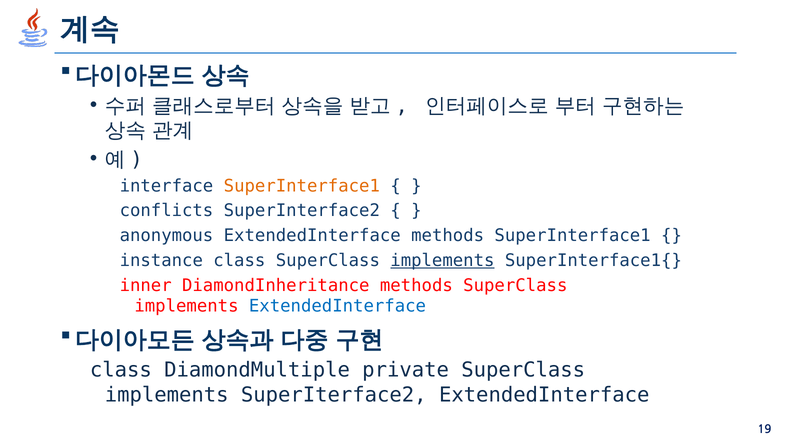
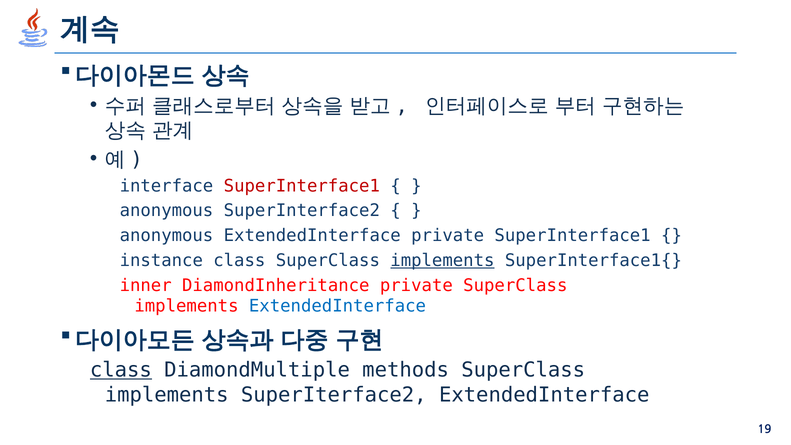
SuperInterface1 at (302, 186) colour: orange -> red
conflicts at (166, 211): conflicts -> anonymous
ExtendedInterface methods: methods -> private
DiamondInheritance methods: methods -> private
class at (121, 370) underline: none -> present
private: private -> methods
